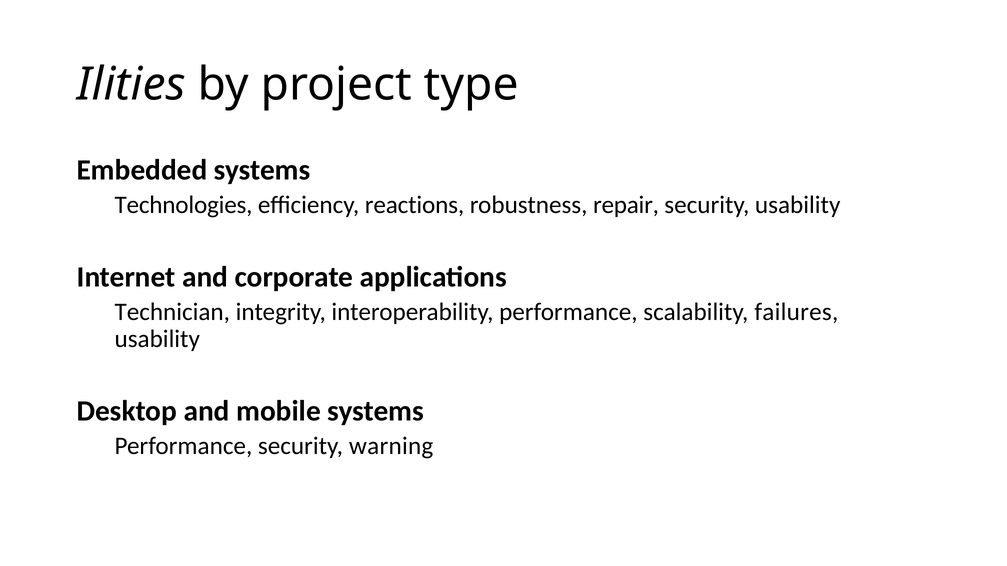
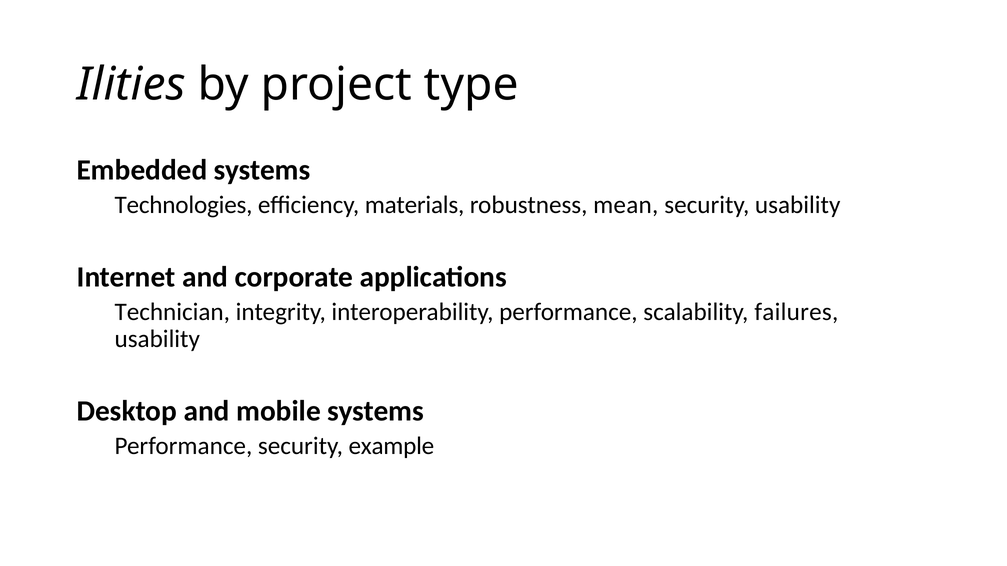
reactions: reactions -> materials
repair: repair -> mean
warning: warning -> example
